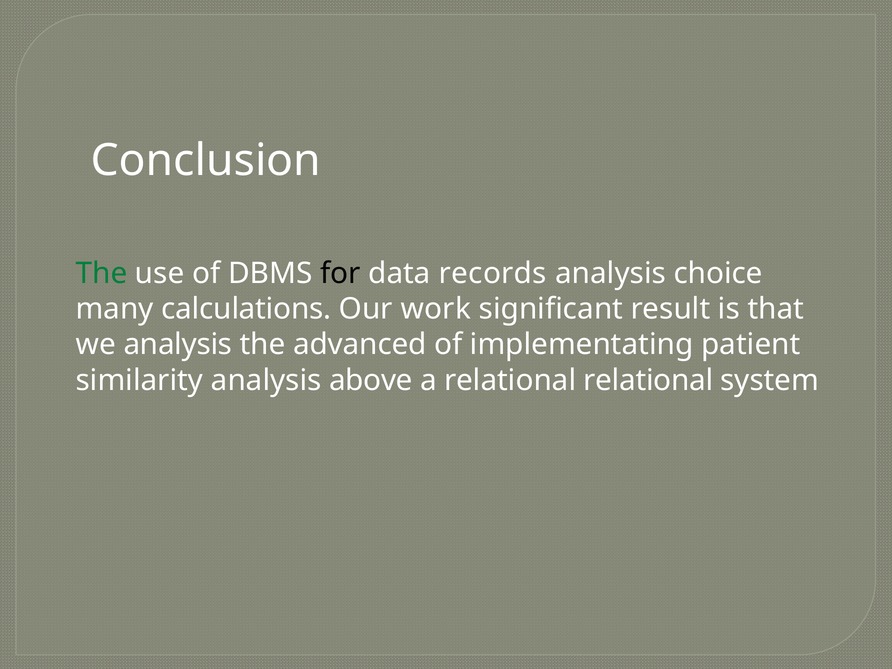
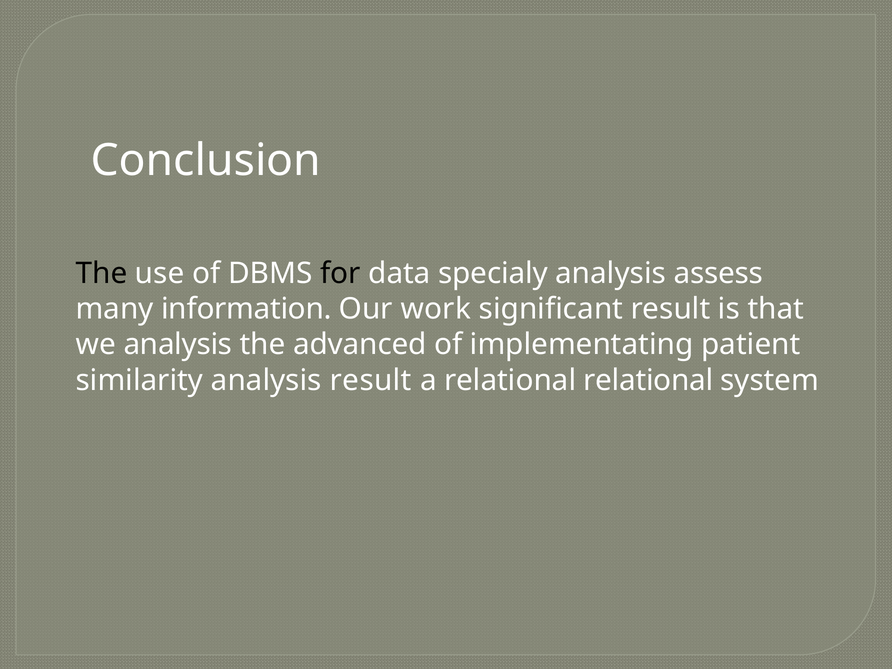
The at (101, 273) colour: green -> black
records: records -> specialy
choice: choice -> assess
calculations: calculations -> information
analysis above: above -> result
